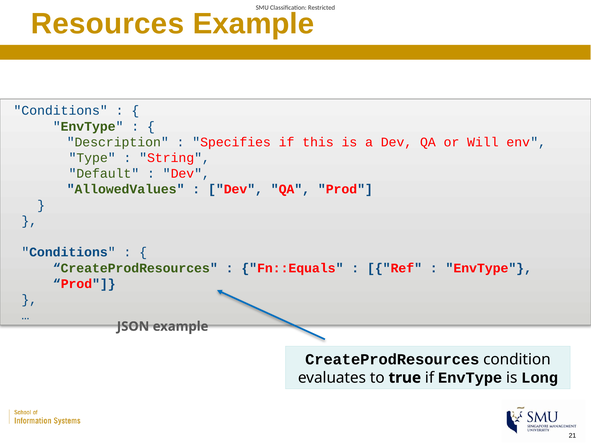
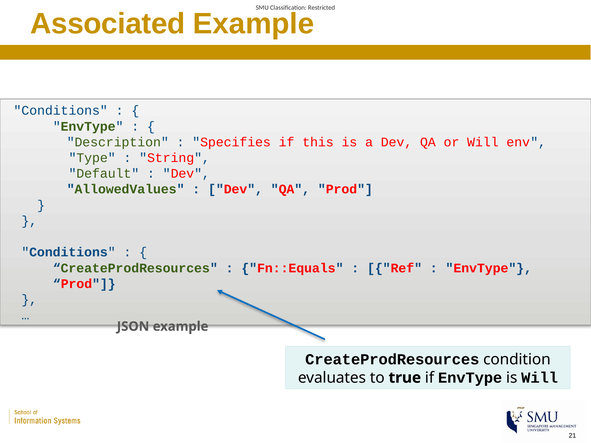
Resources: Resources -> Associated
is Long: Long -> Will
